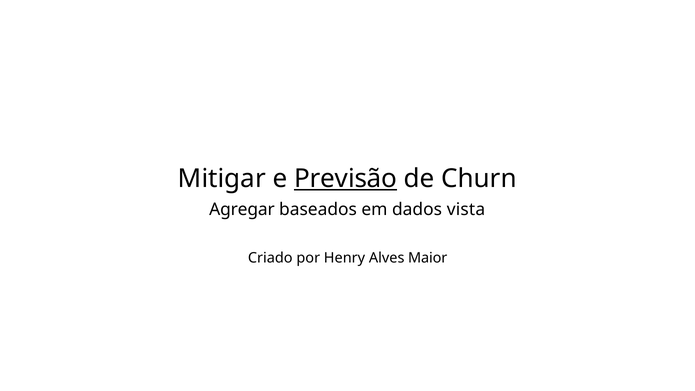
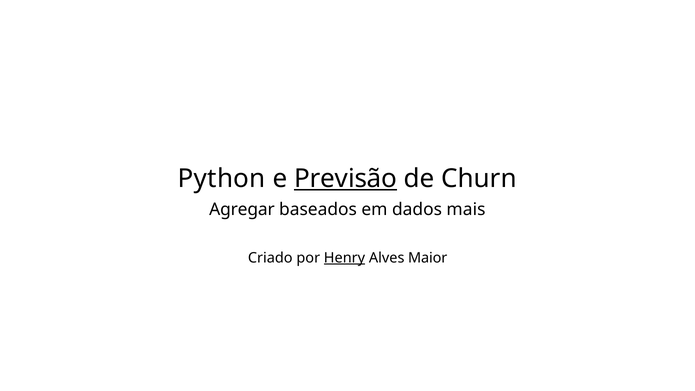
Mitigar: Mitigar -> Python
vista: vista -> mais
Henry underline: none -> present
